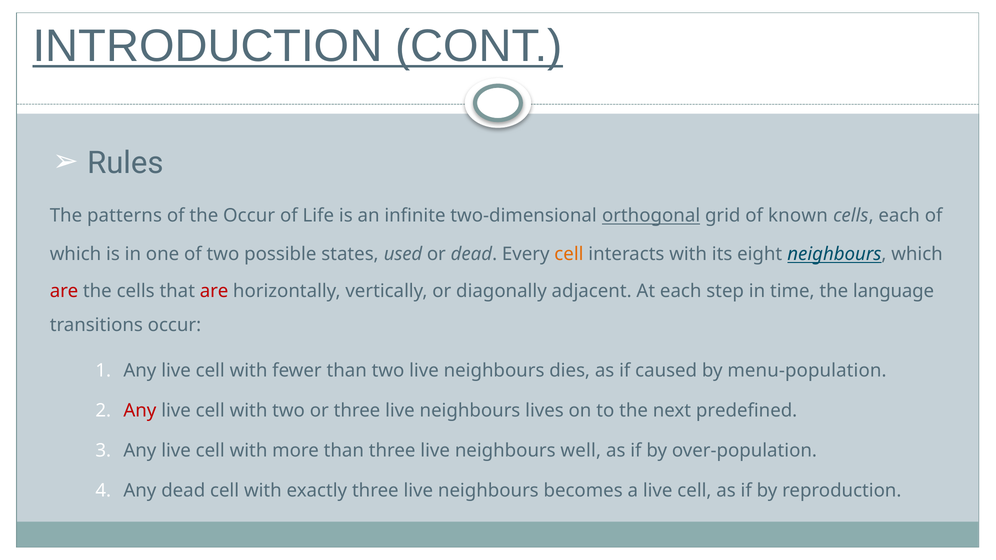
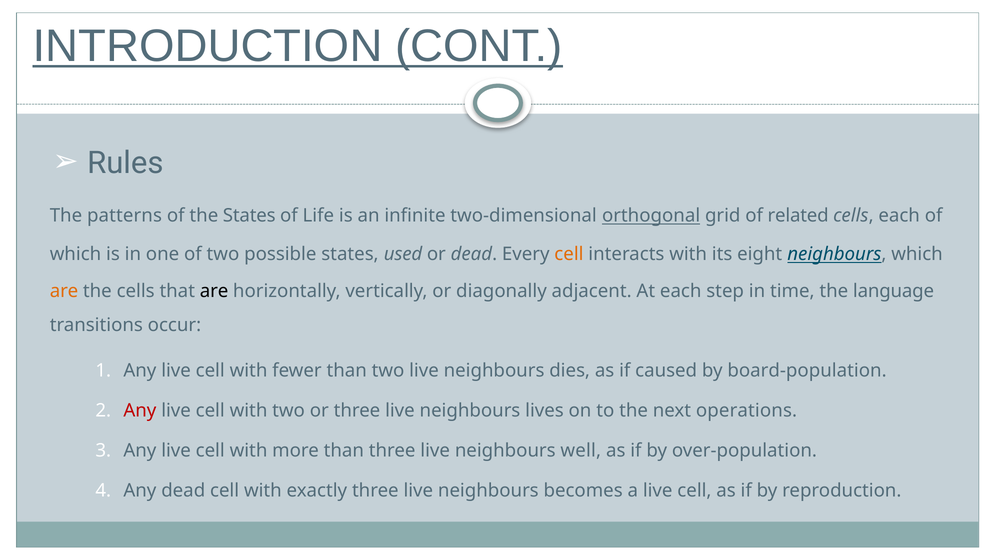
the Occur: Occur -> States
known: known -> related
are at (64, 291) colour: red -> orange
are at (214, 291) colour: red -> black
menu-population: menu-population -> board-population
predefined: predefined -> operations
